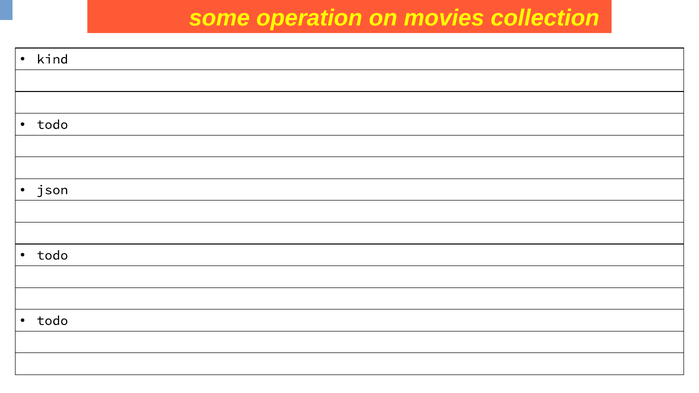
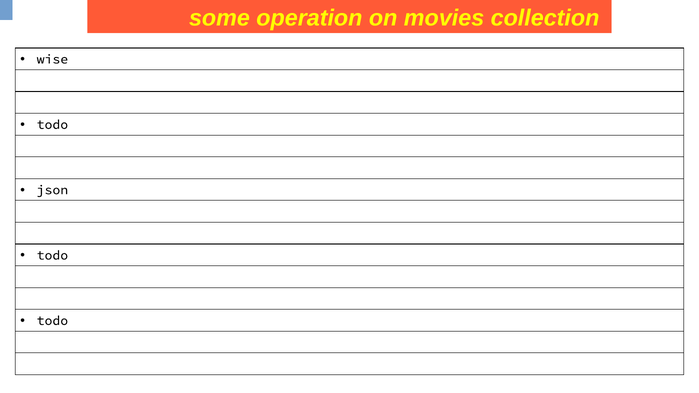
kind: kind -> wise
